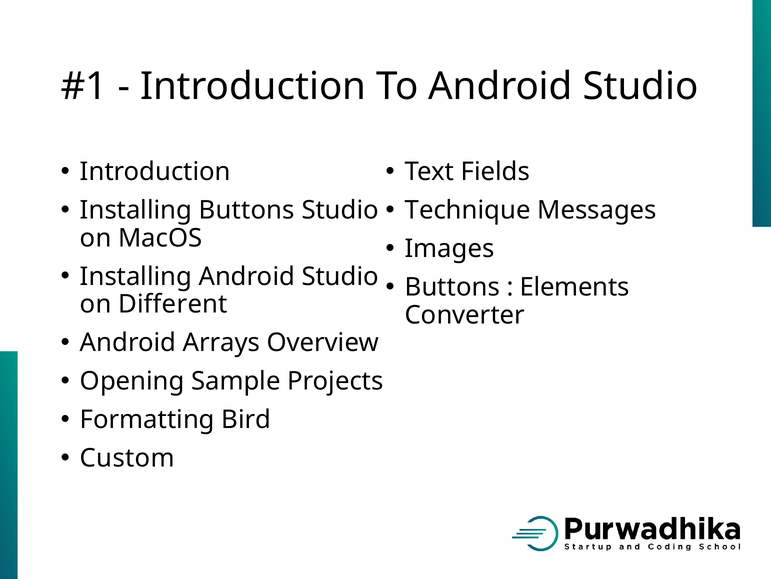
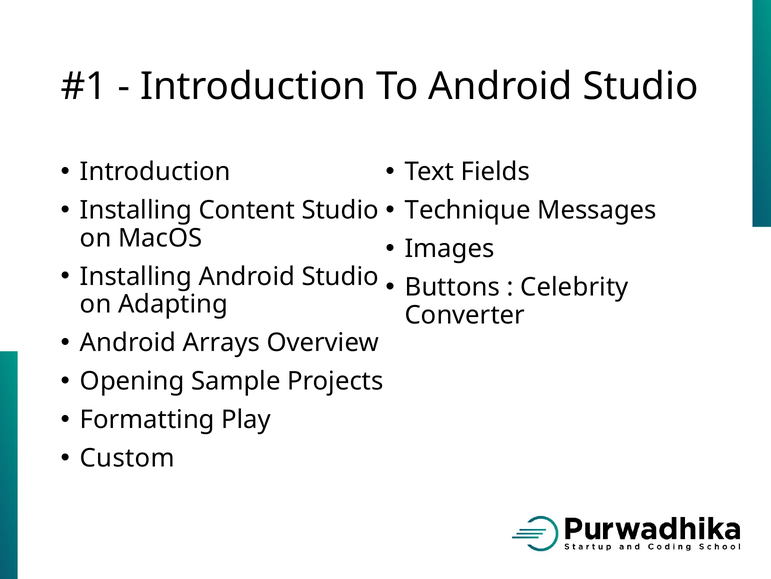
Installing Buttons: Buttons -> Content
Elements: Elements -> Celebrity
Different: Different -> Adapting
Bird: Bird -> Play
